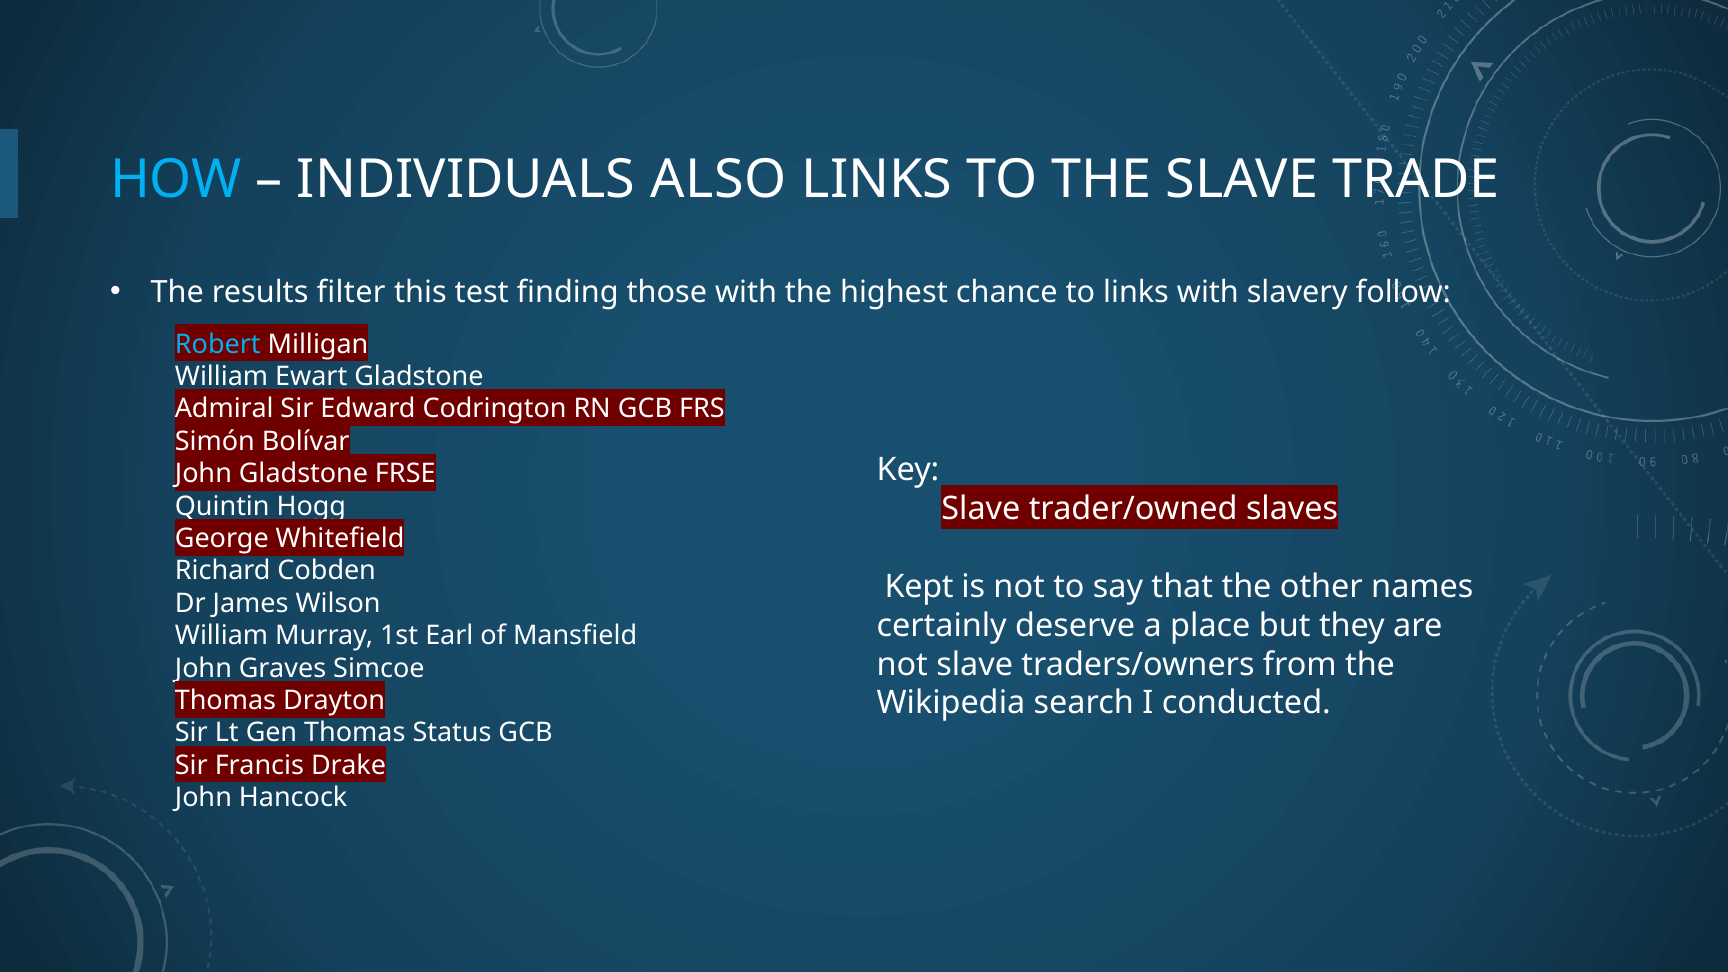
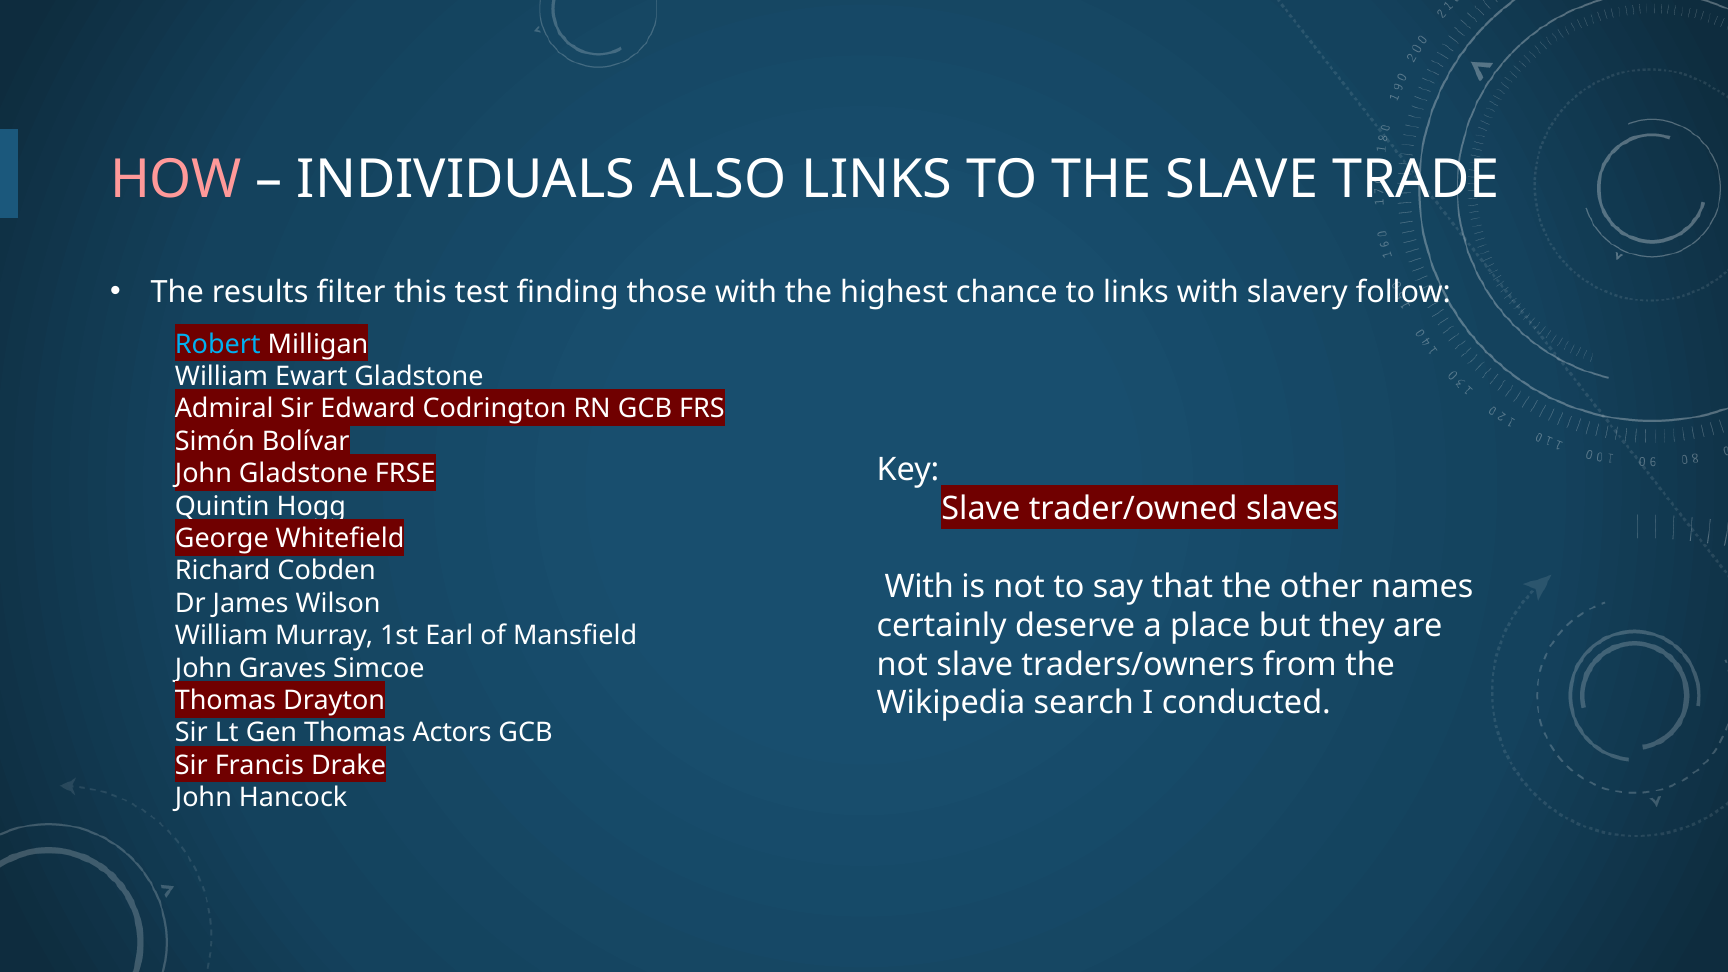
HOW colour: light blue -> pink
Kept at (919, 587): Kept -> With
Status: Status -> Actors
